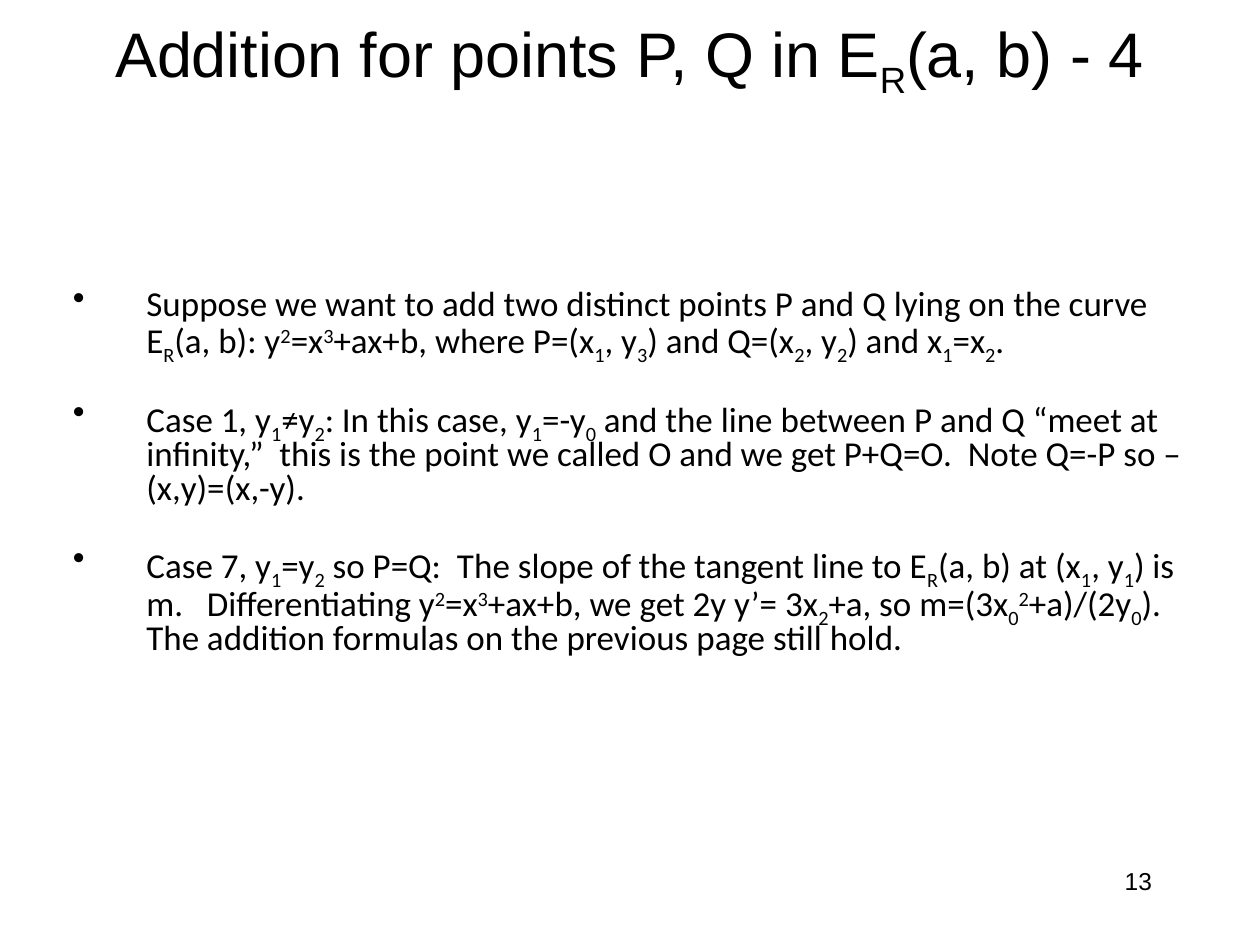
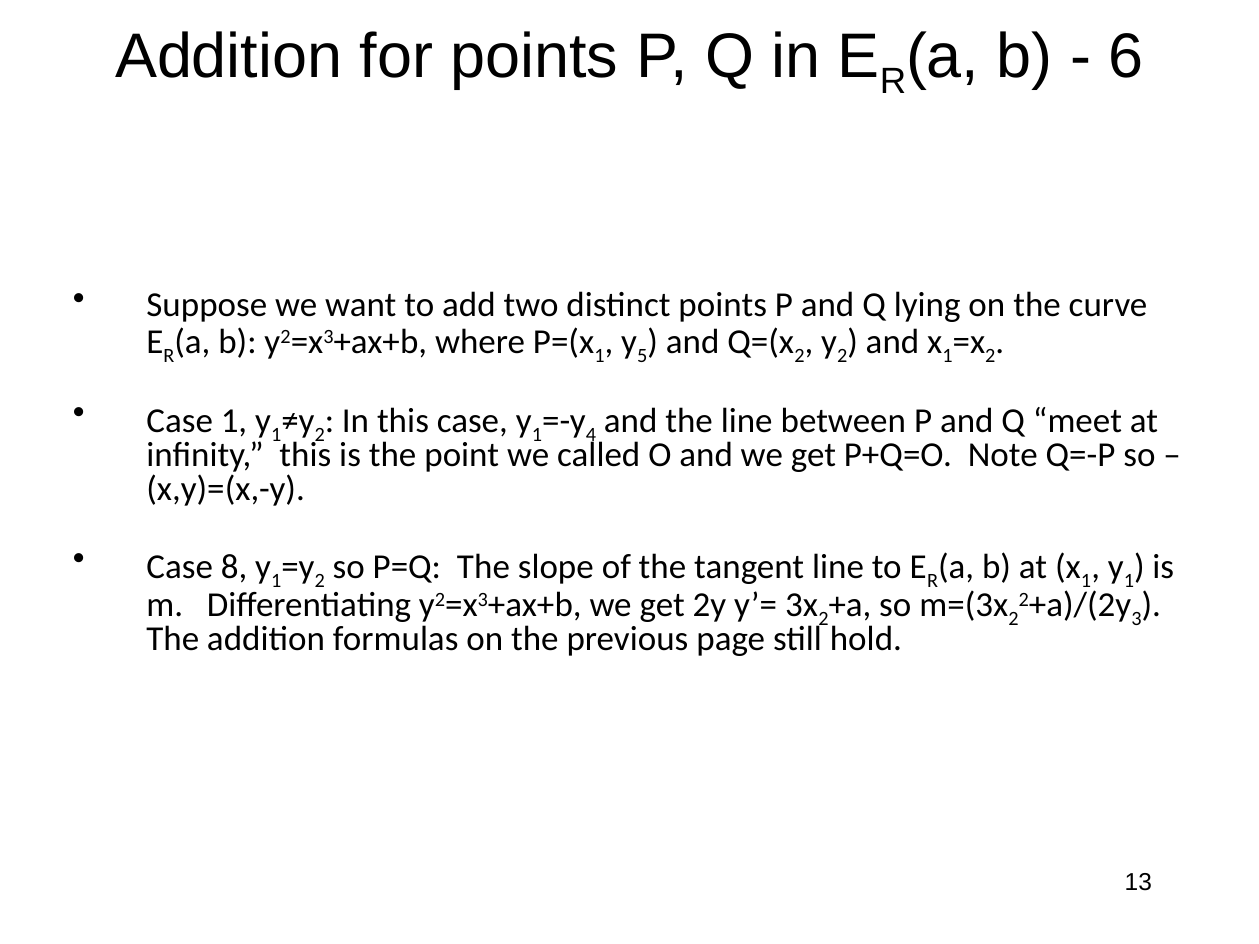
4: 4 -> 6
3: 3 -> 5
0 at (591, 435): 0 -> 4
7: 7 -> 8
0 at (1013, 619): 0 -> 2
0 at (1137, 619): 0 -> 3
